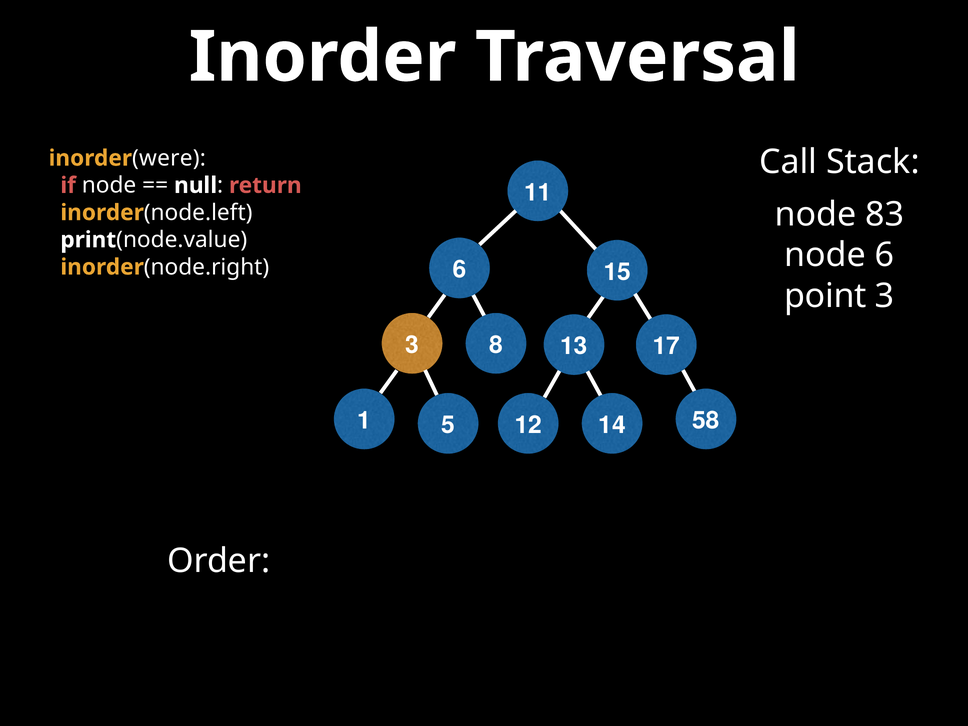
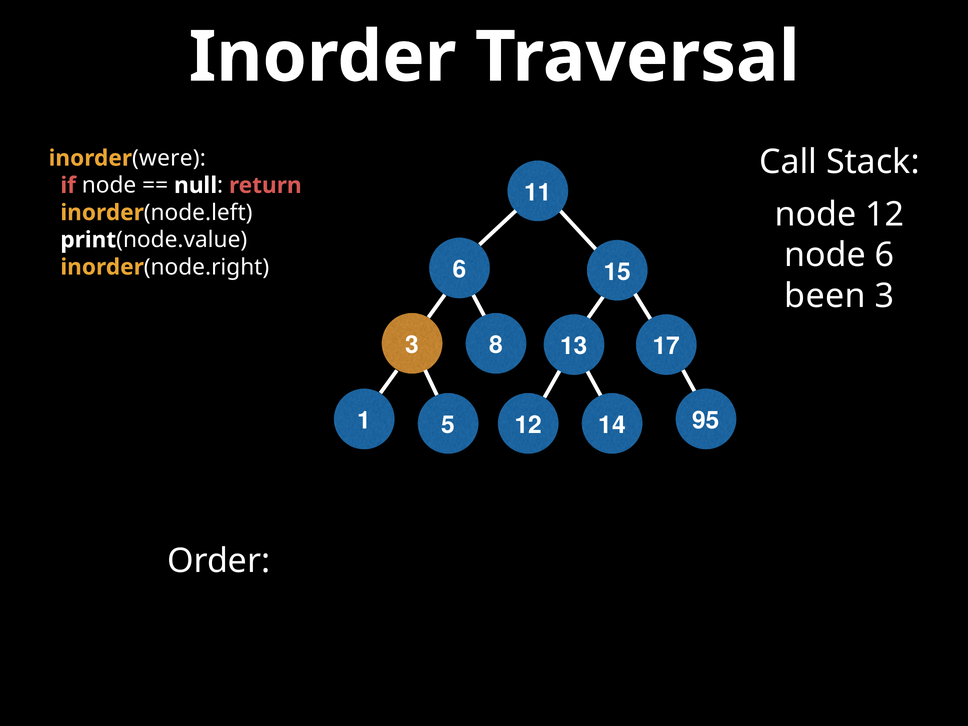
node 83: 83 -> 12
point: point -> been
58: 58 -> 95
